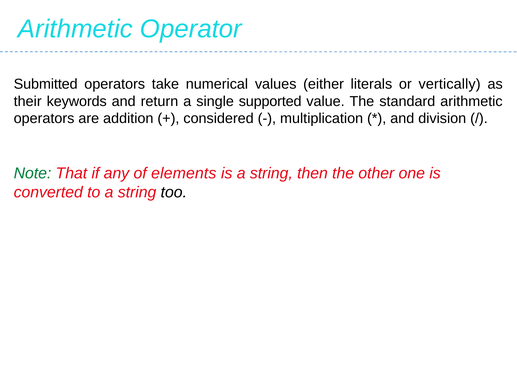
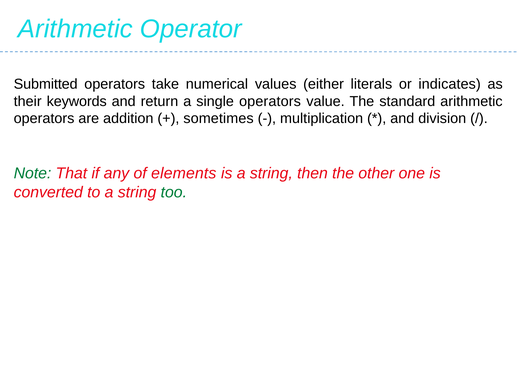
vertically: vertically -> indicates
single supported: supported -> operators
considered: considered -> sometimes
too colour: black -> green
